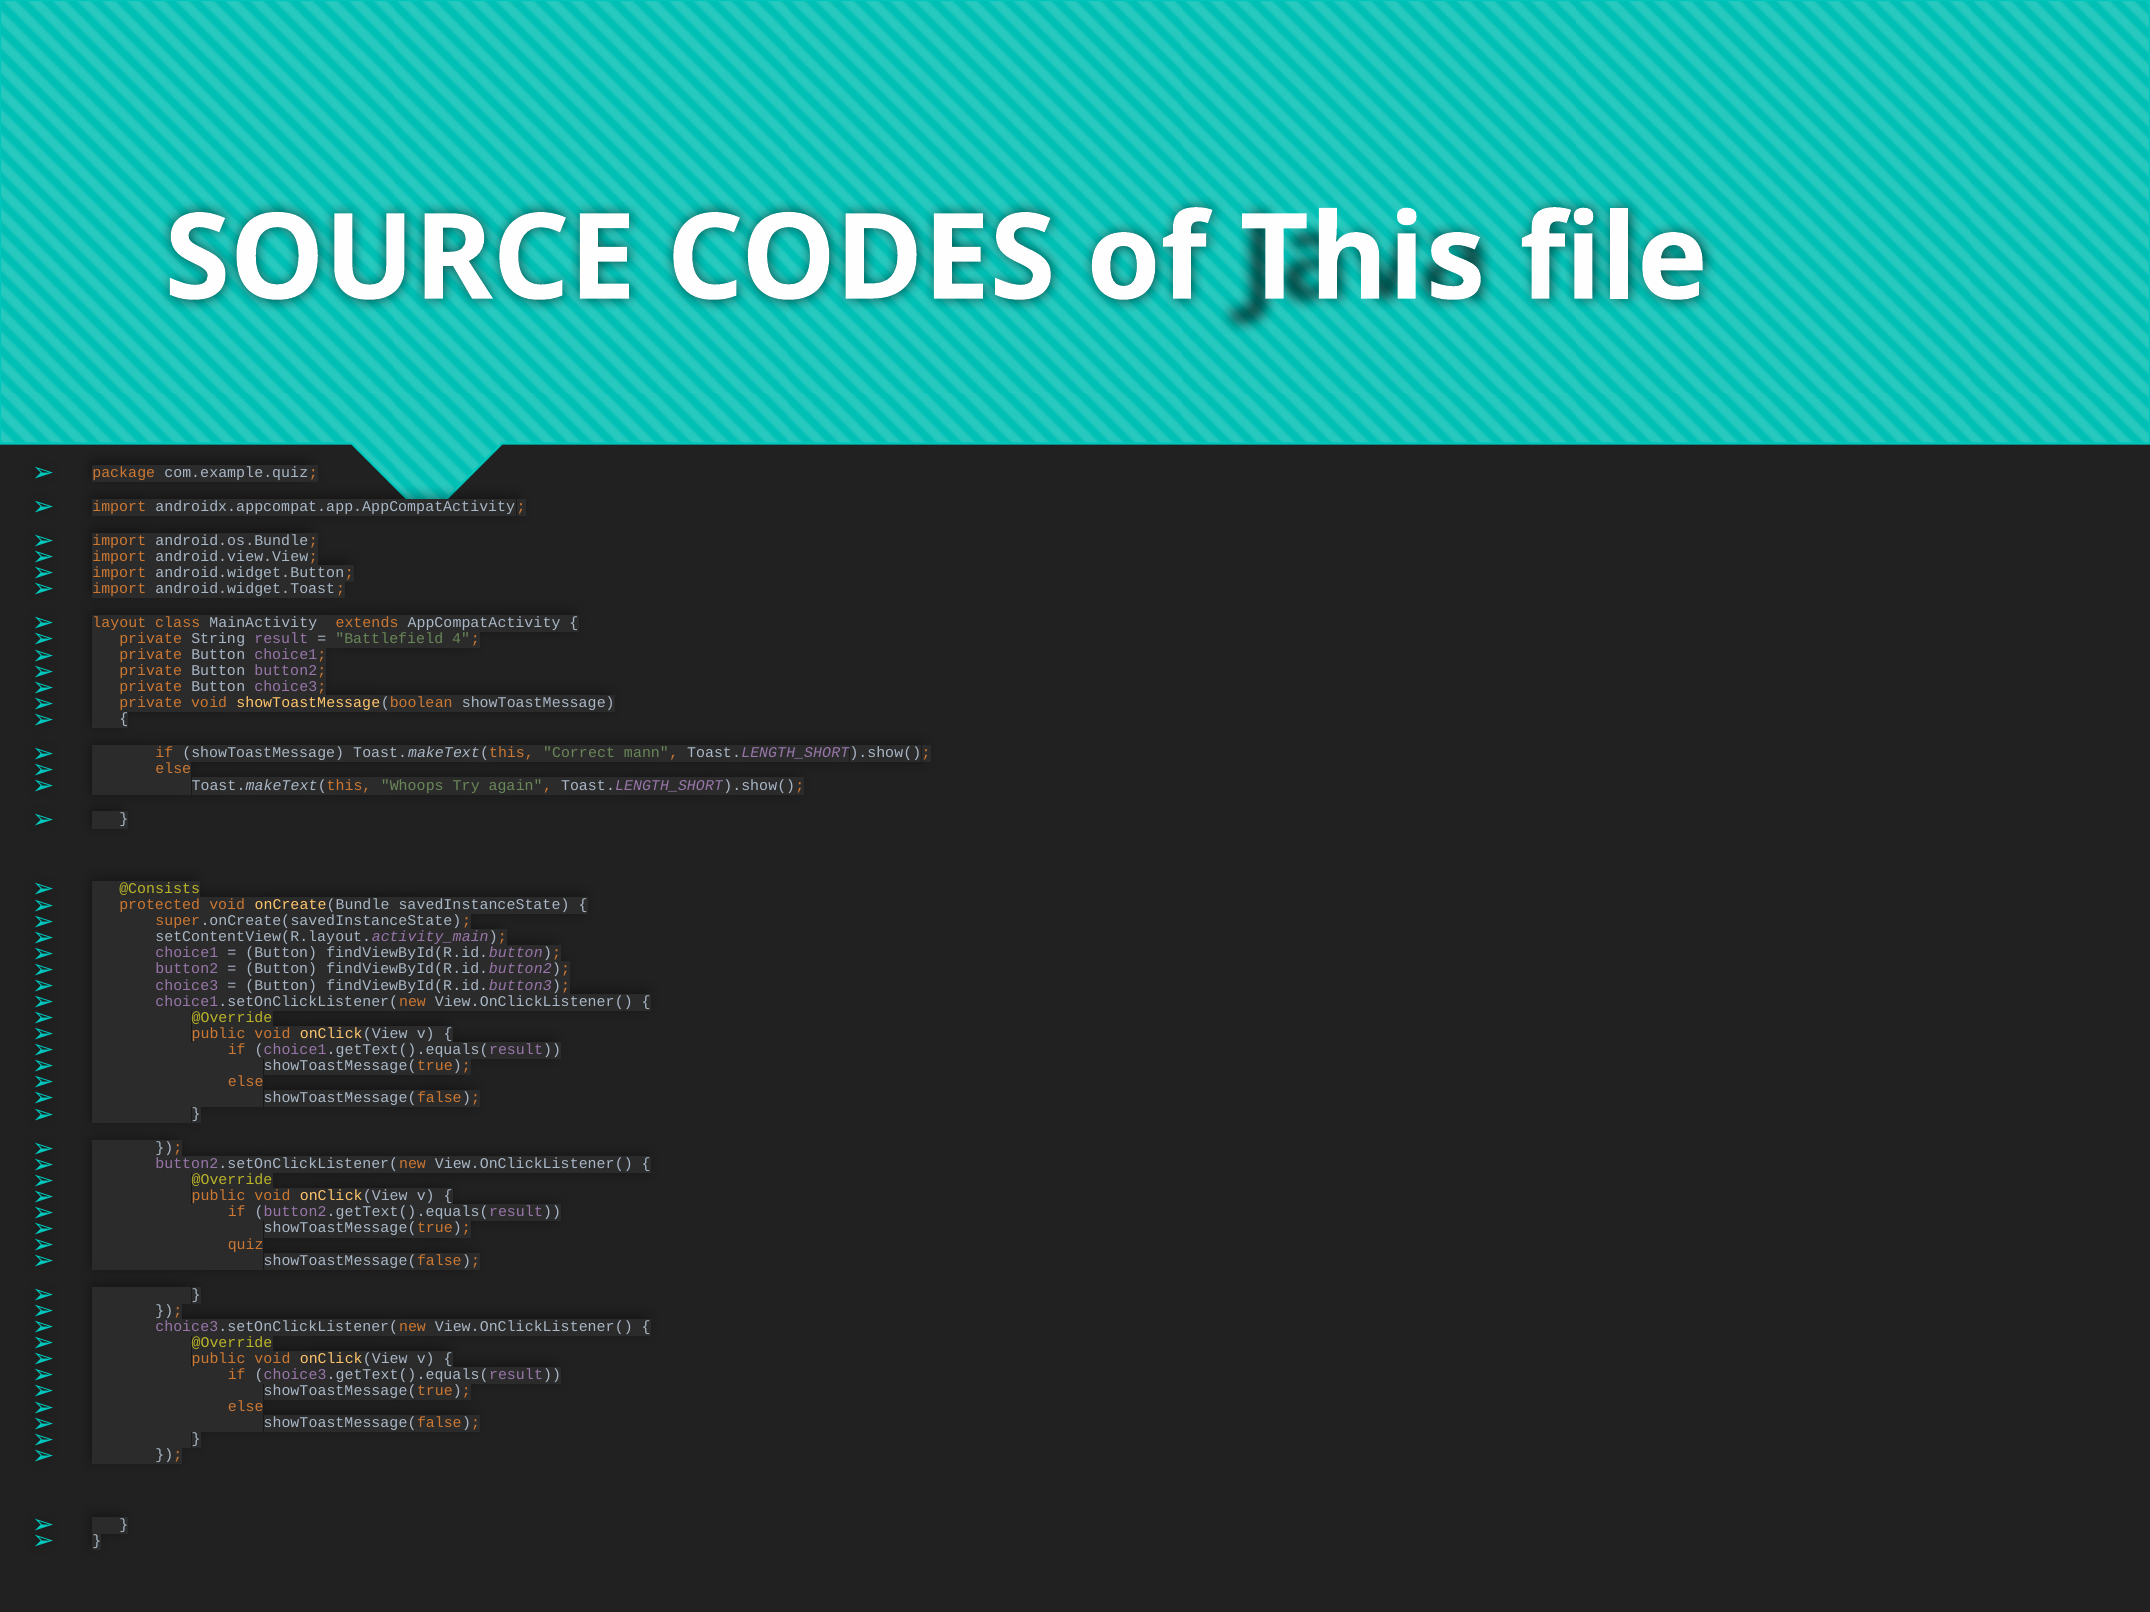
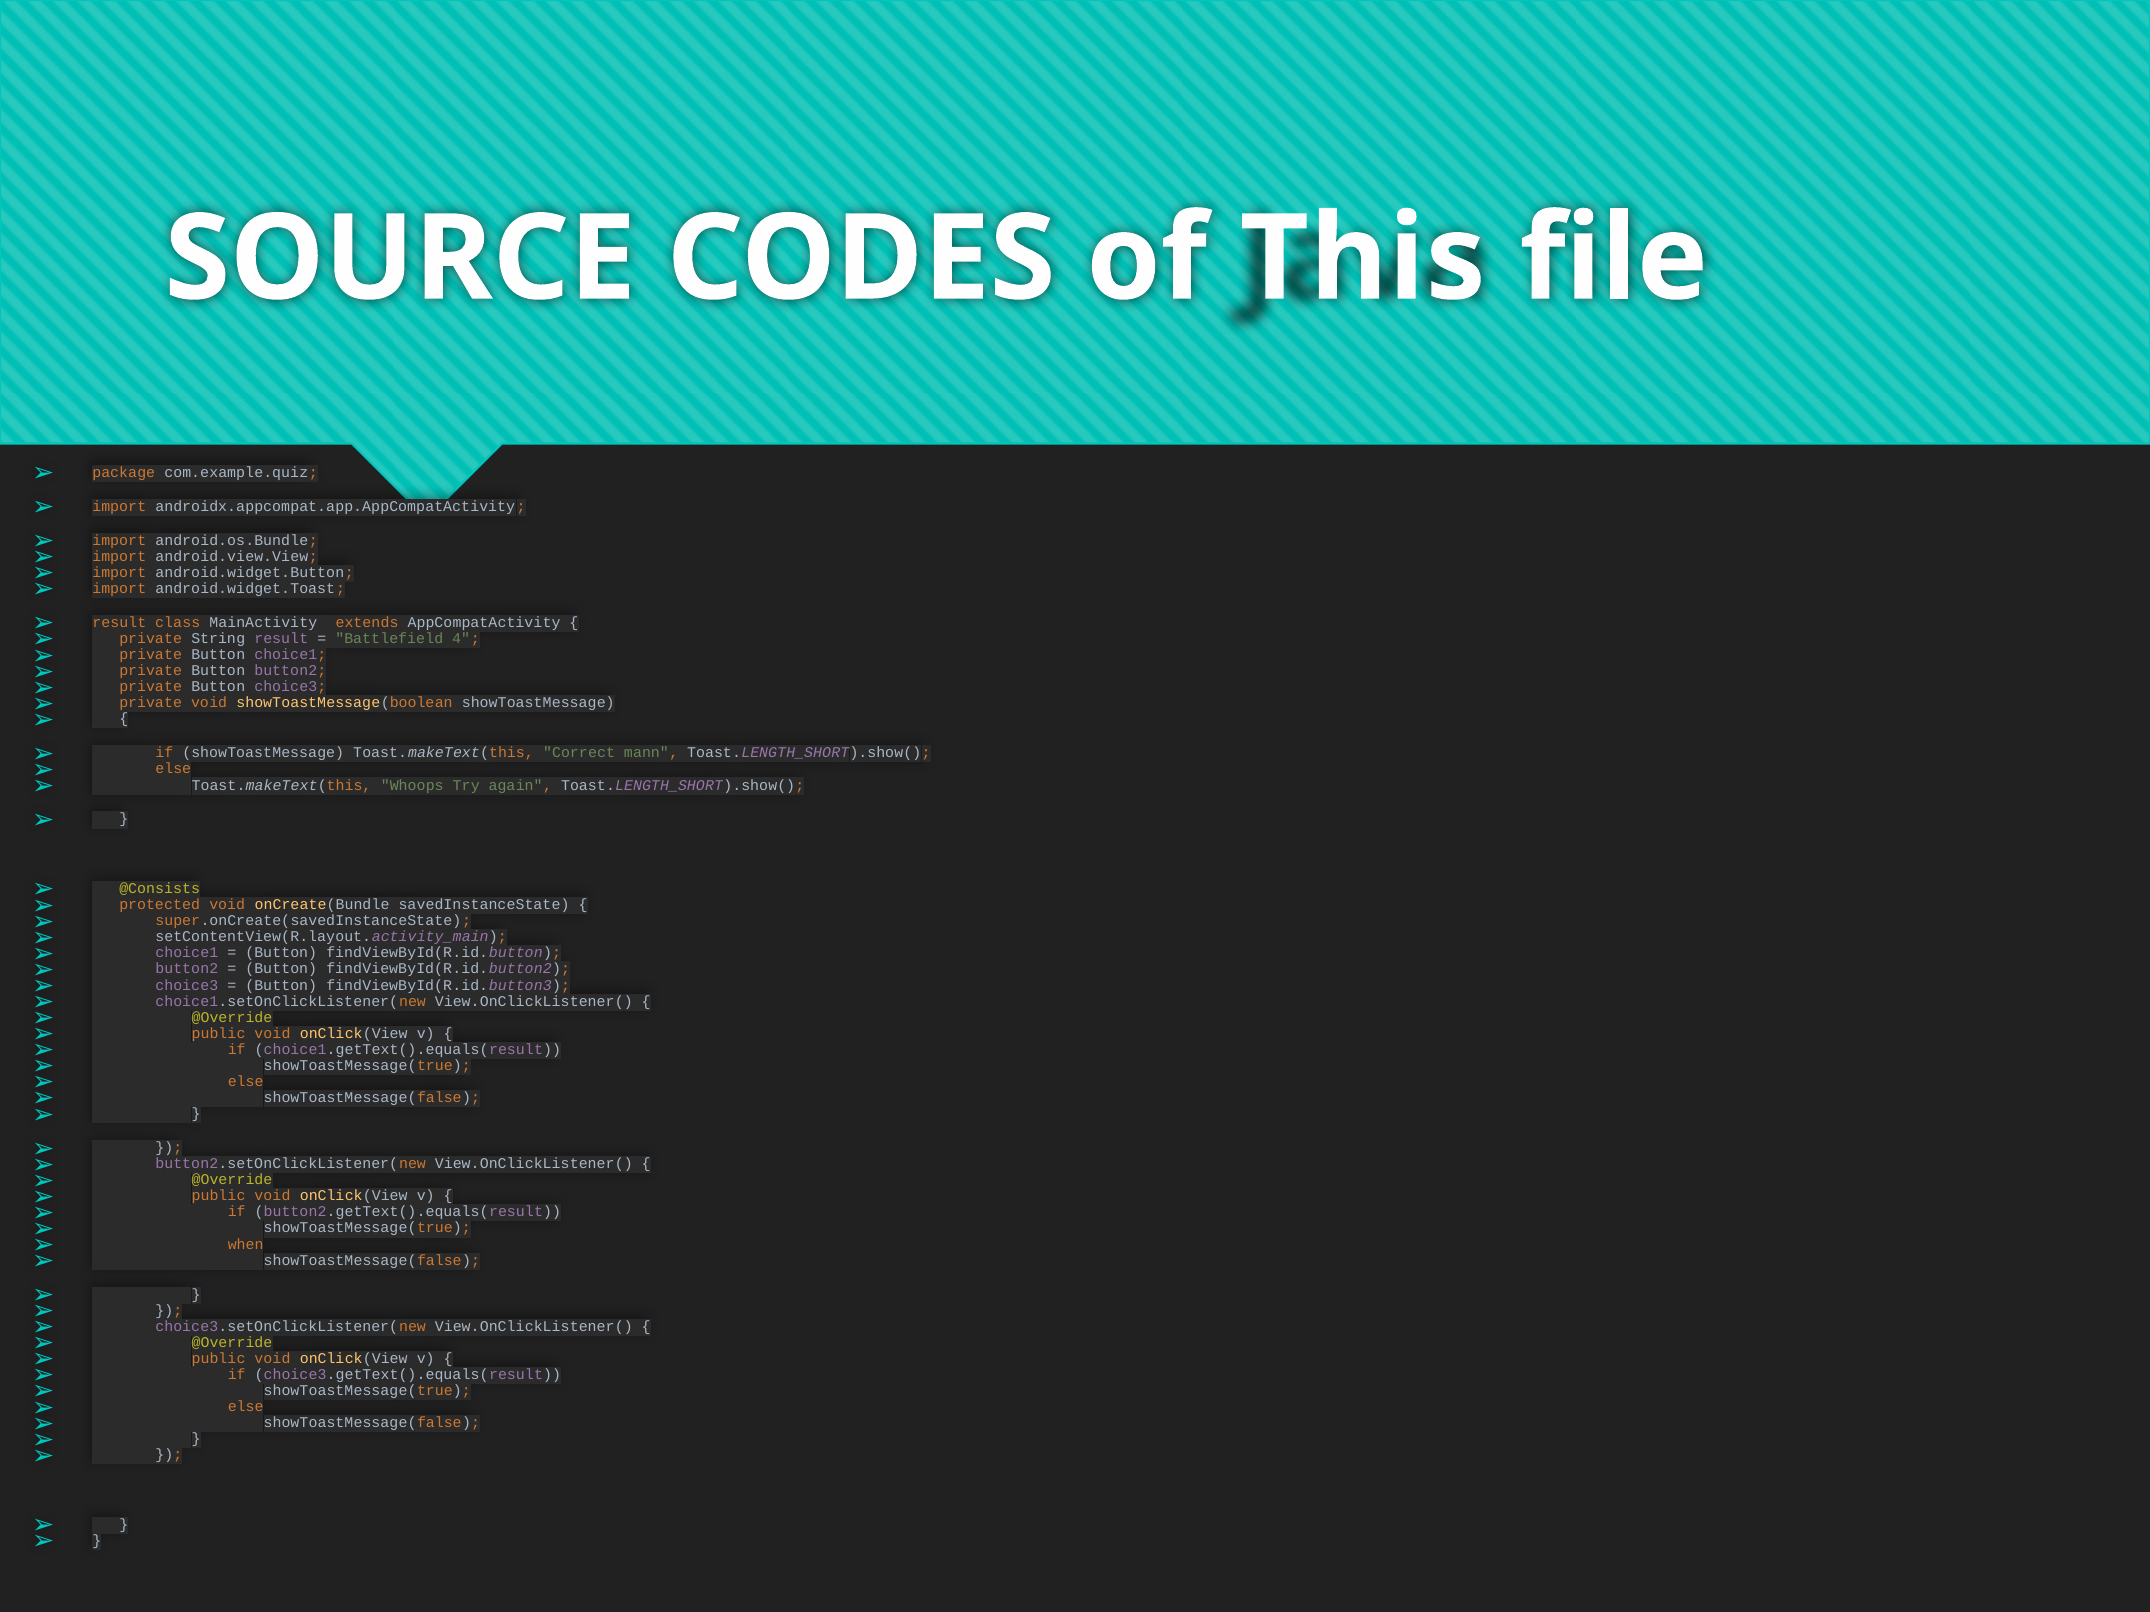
layout at (119, 623): layout -> result
quiz: quiz -> when
